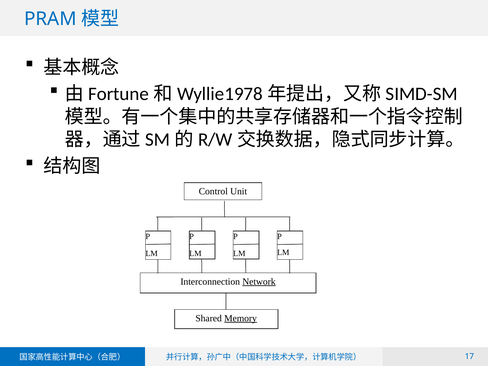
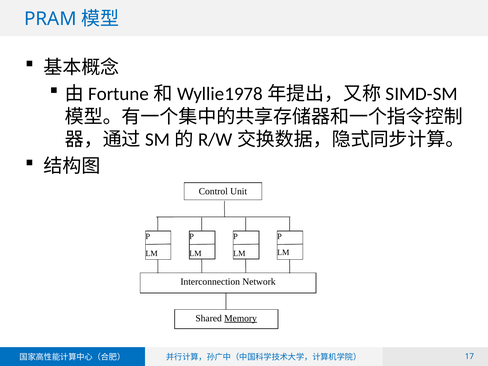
Network underline: present -> none
